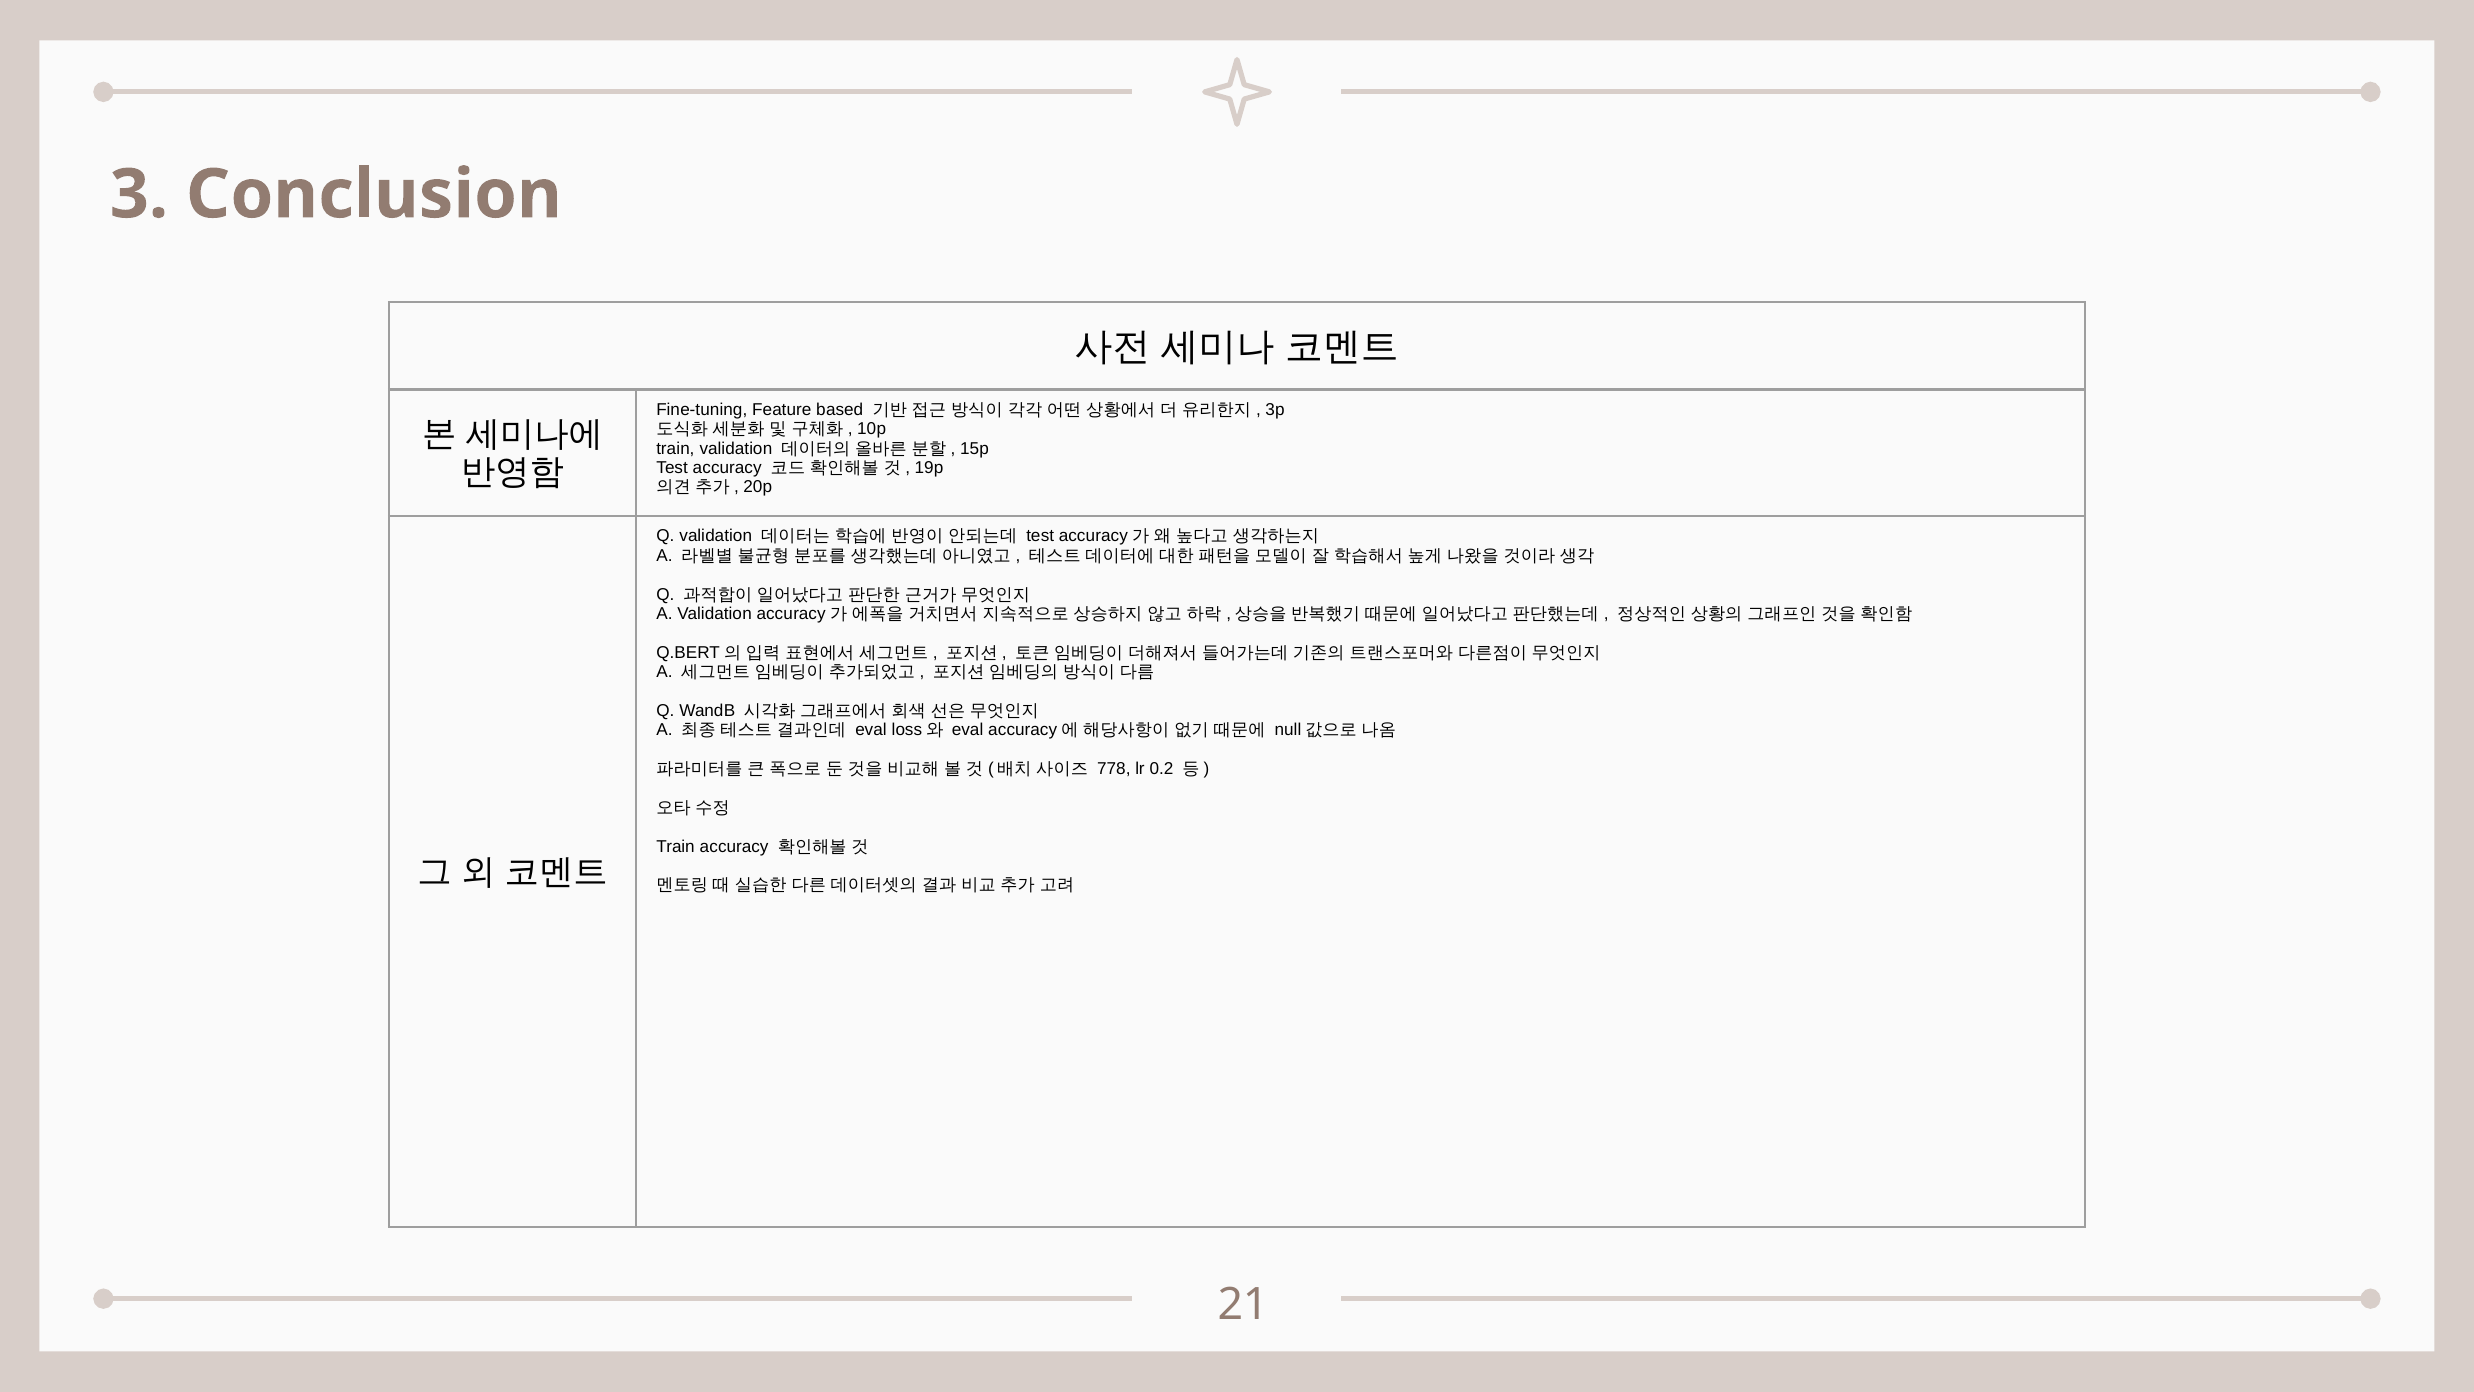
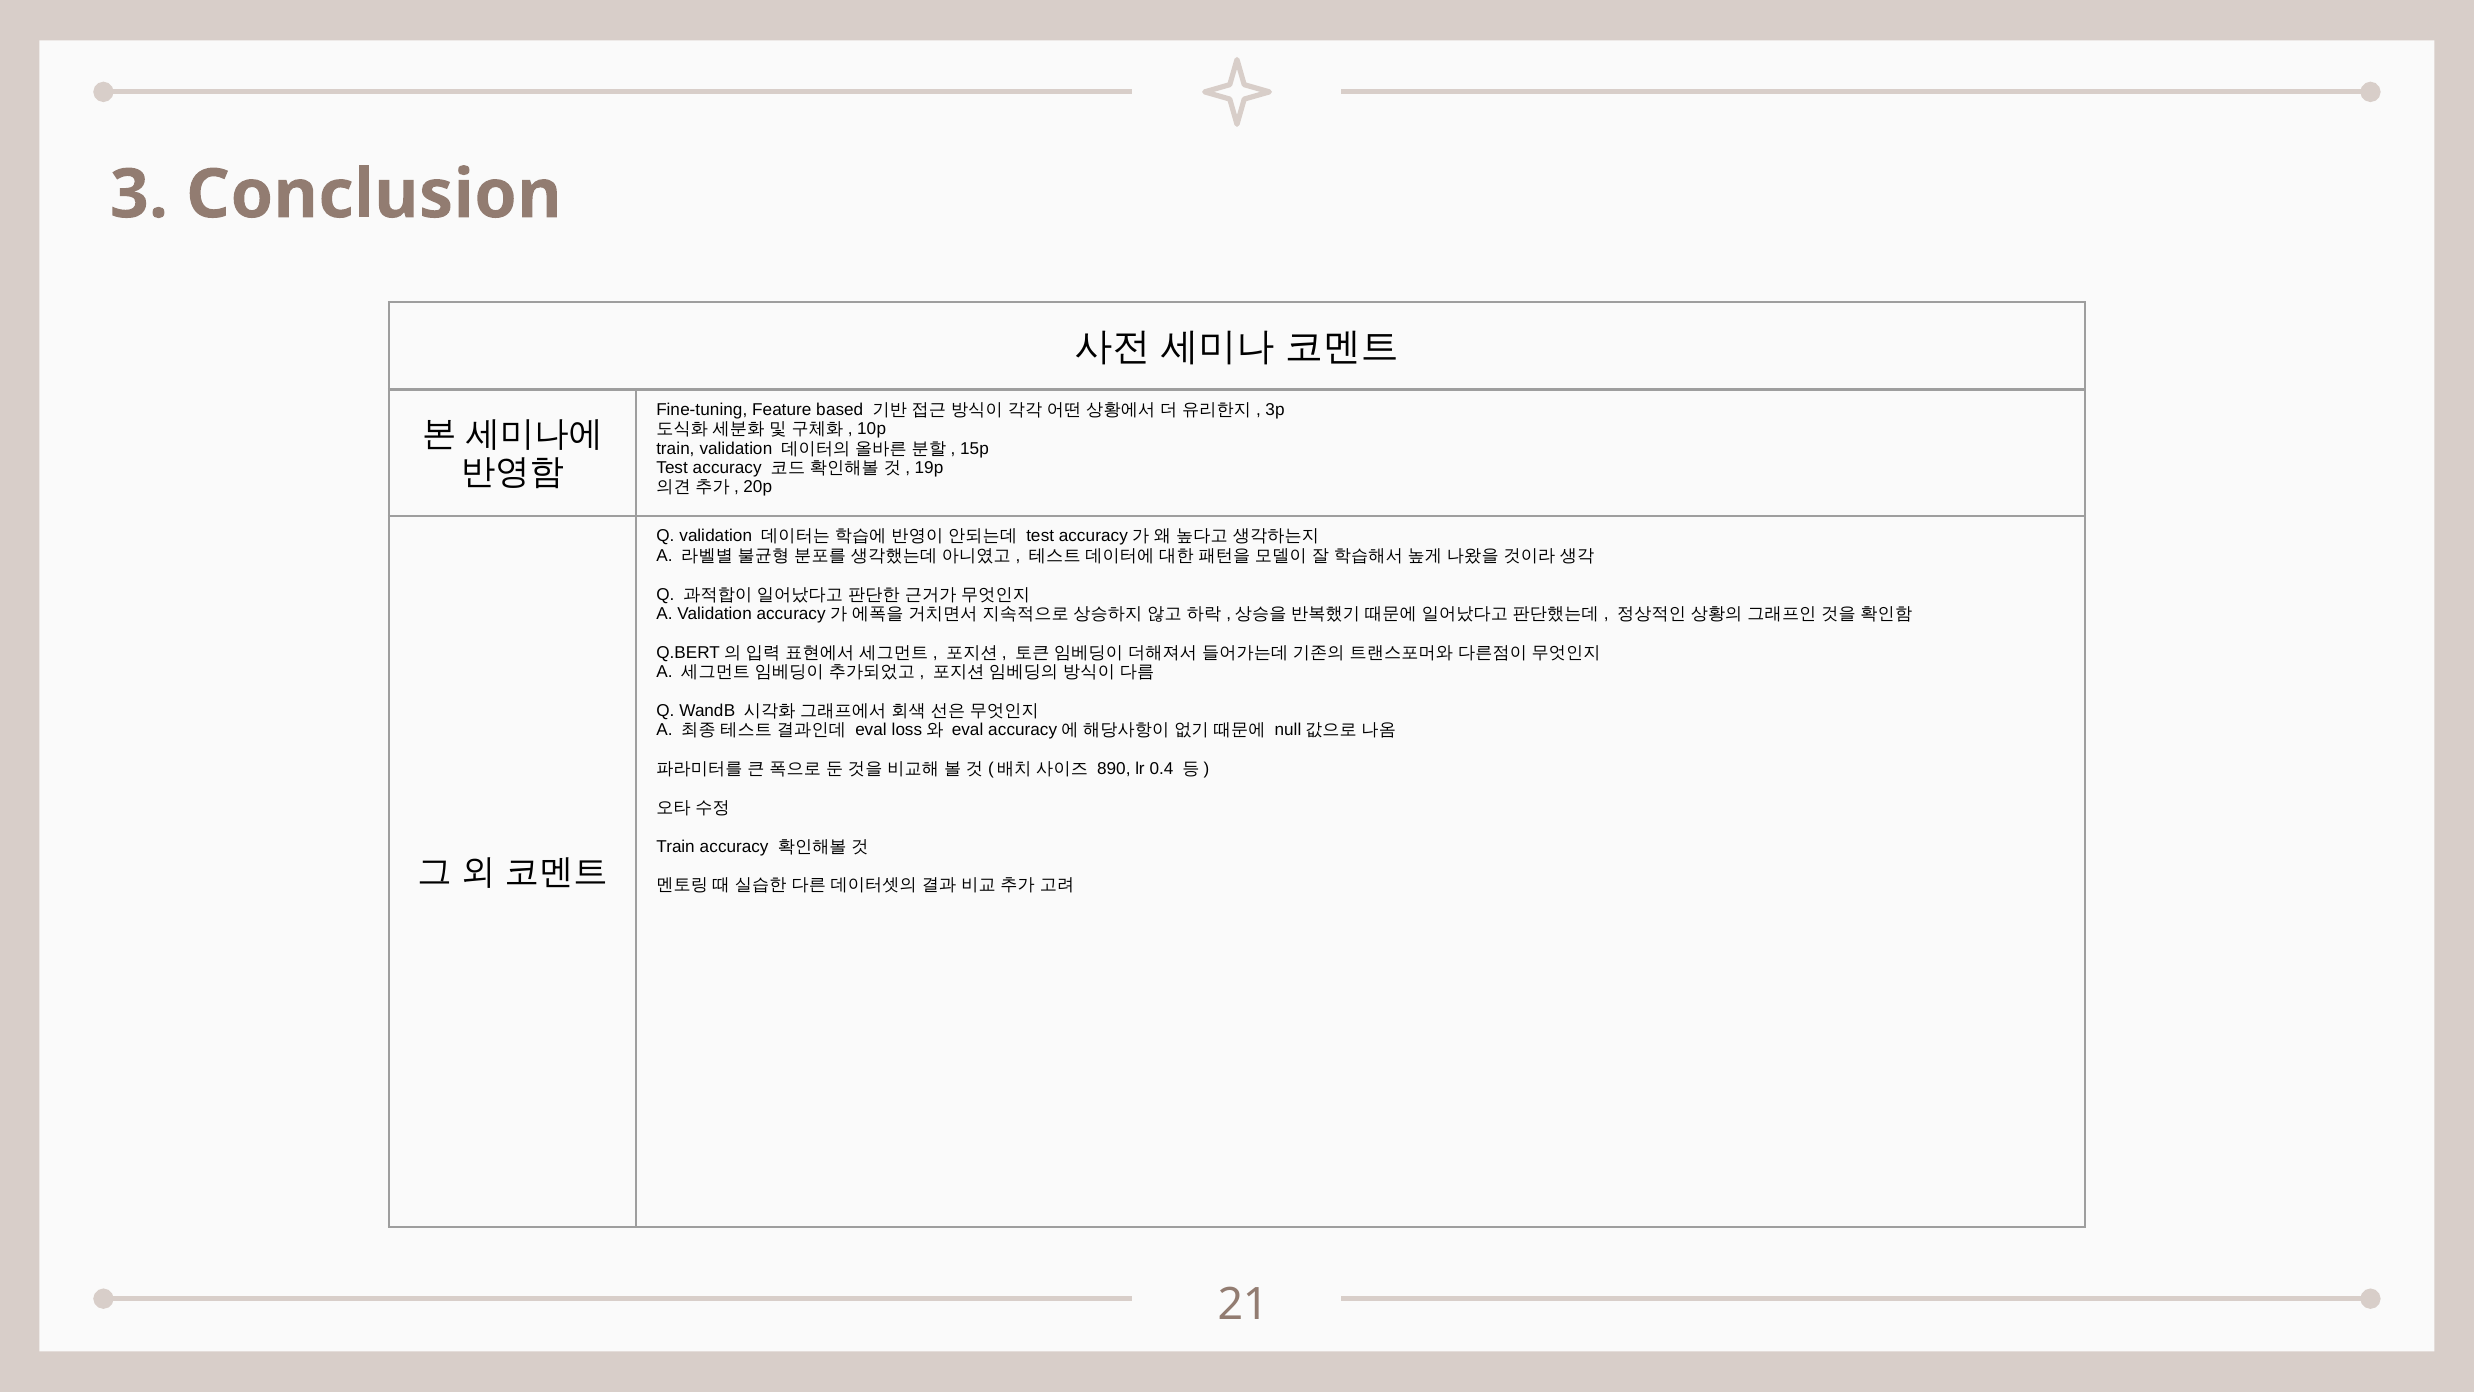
778: 778 -> 890
0.2: 0.2 -> 0.4
